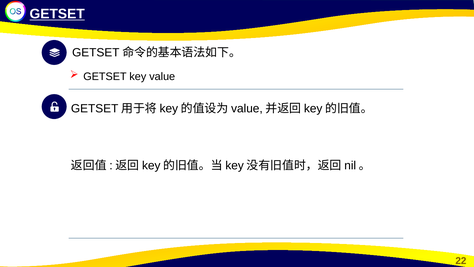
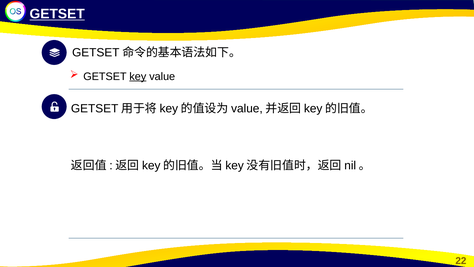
key underline: none -> present
